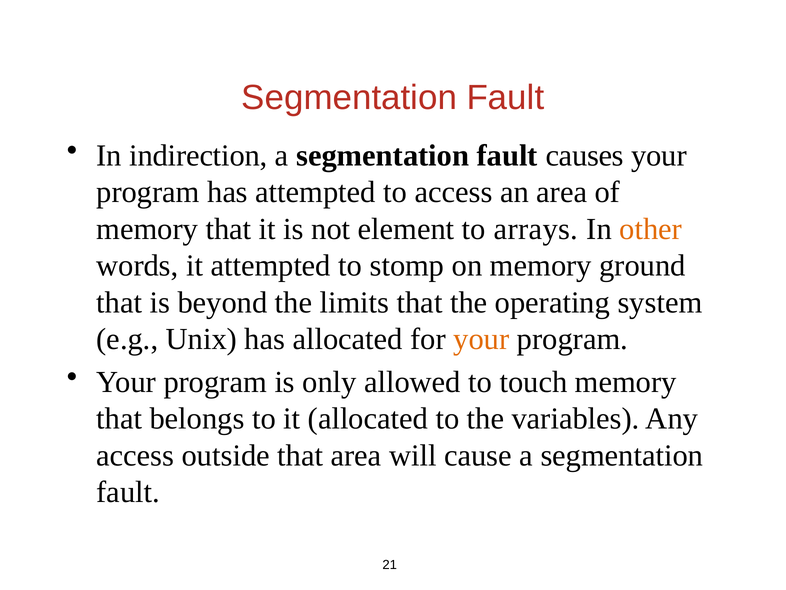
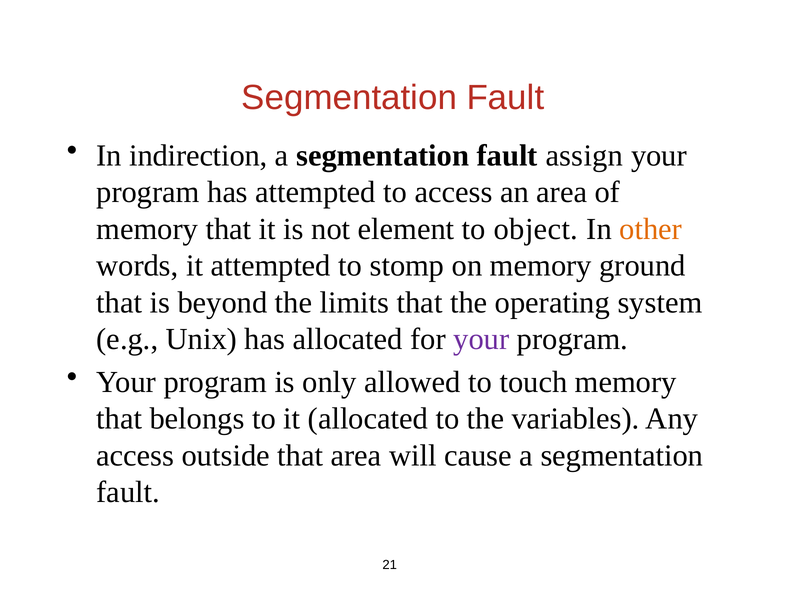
causes: causes -> assign
arrays: arrays -> object
your at (481, 339) colour: orange -> purple
